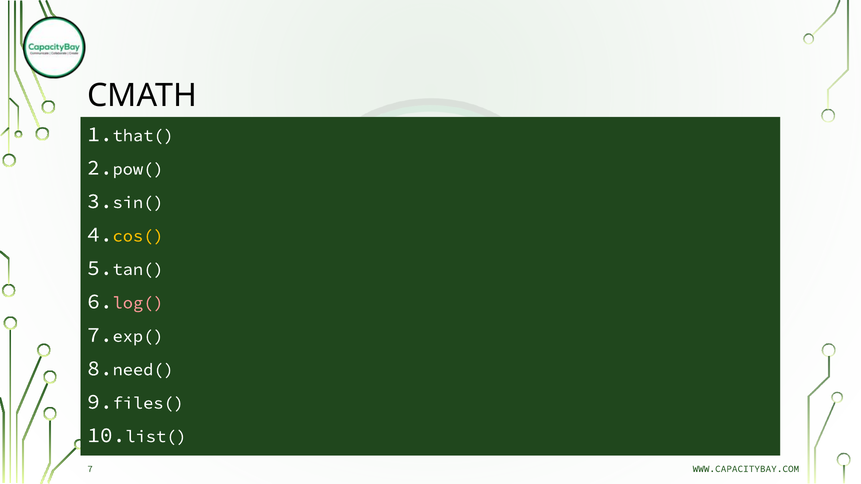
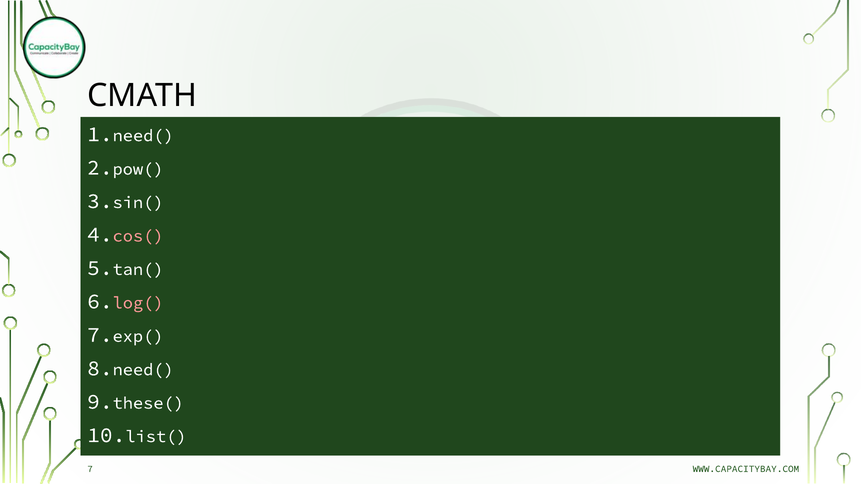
that( at (143, 136): that( -> need(
cos( colour: yellow -> pink
files(: files( -> these(
